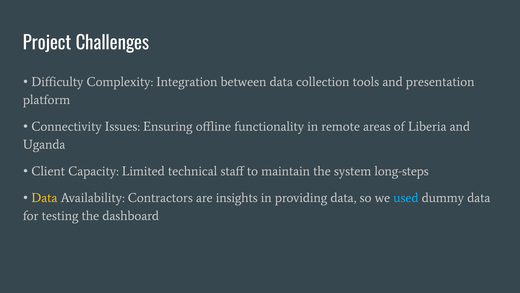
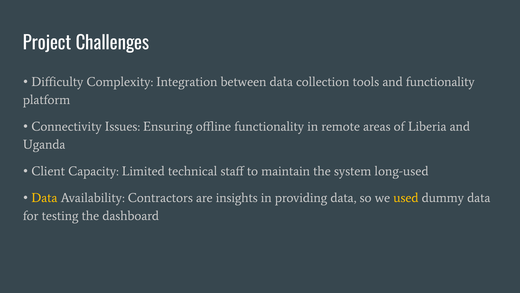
and presentation: presentation -> functionality
long-steps: long-steps -> long-used
used colour: light blue -> yellow
